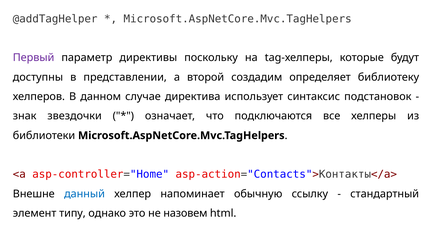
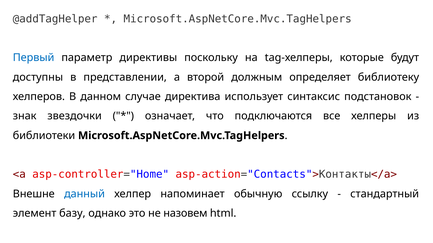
Первый colour: purple -> blue
создадим: создадим -> должным
типу: типу -> базу
